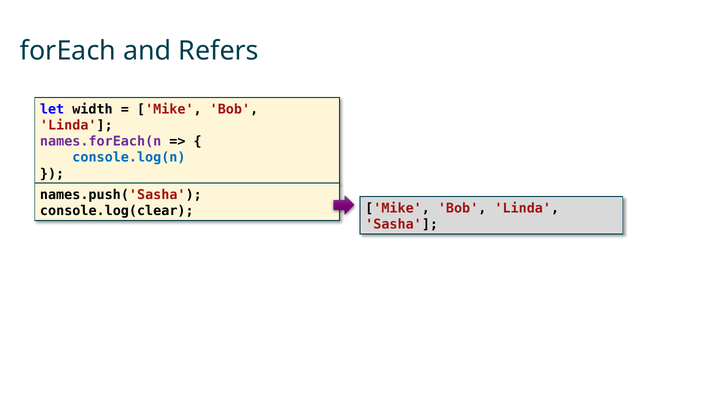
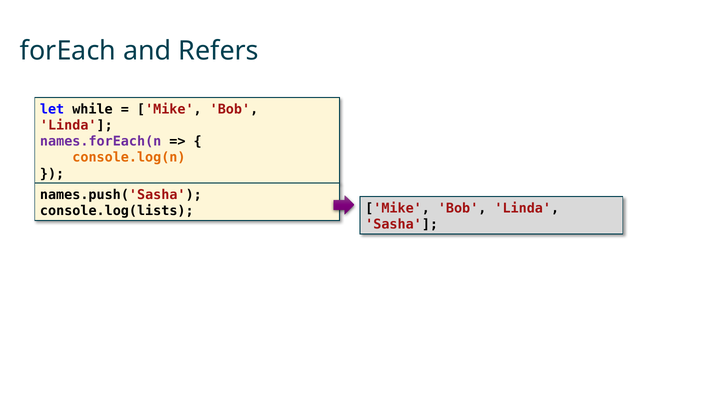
width: width -> while
console.log(n colour: blue -> orange
console.log(clear: console.log(clear -> console.log(lists
